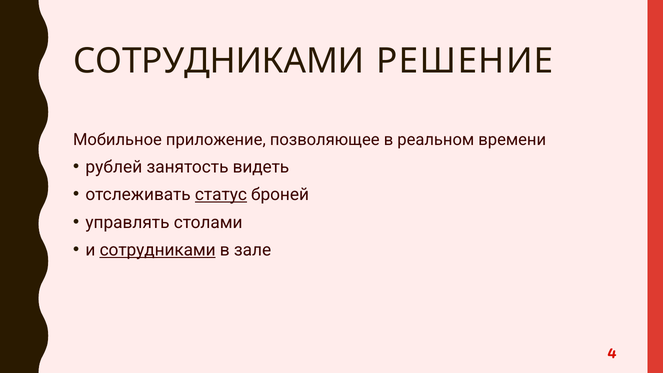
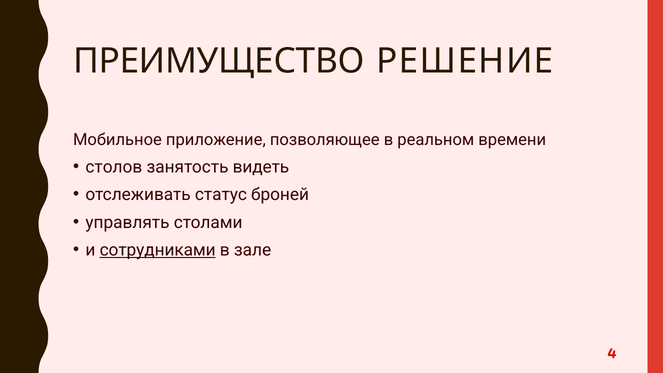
СОТРУДНИКАМИ at (219, 61): СОТРУДНИКАМИ -> ПРЕИМУЩЕСТВО
рублей: рублей -> столов
статус underline: present -> none
